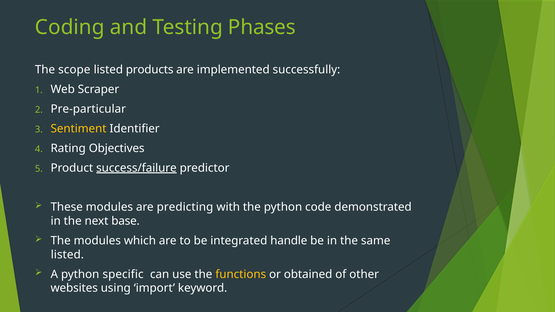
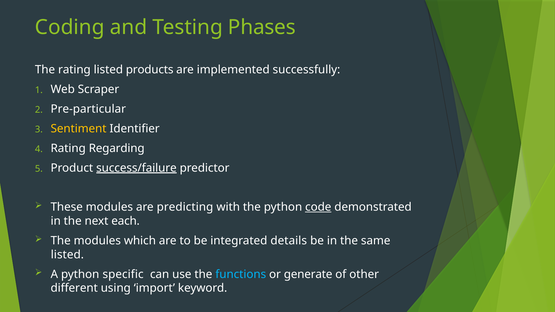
The scope: scope -> rating
Objectives: Objectives -> Regarding
code underline: none -> present
base: base -> each
handle: handle -> details
functions colour: yellow -> light blue
obtained: obtained -> generate
websites: websites -> different
